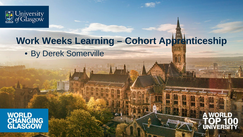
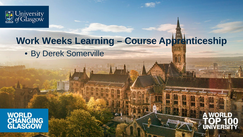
Cohort: Cohort -> Course
